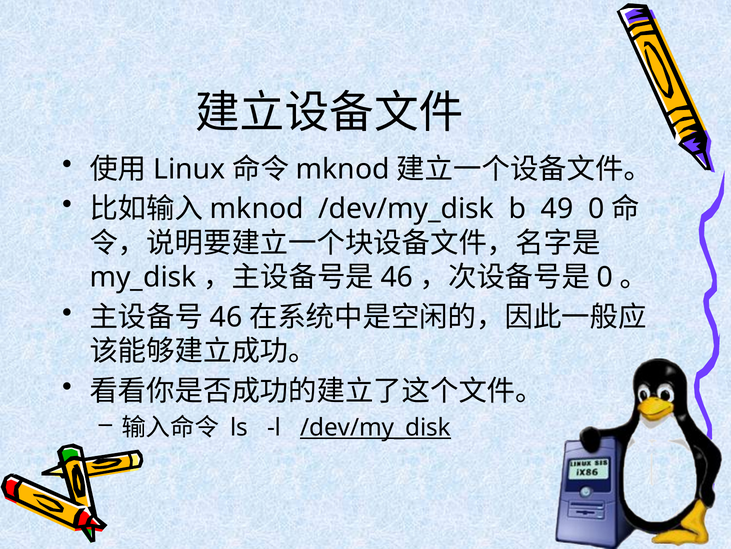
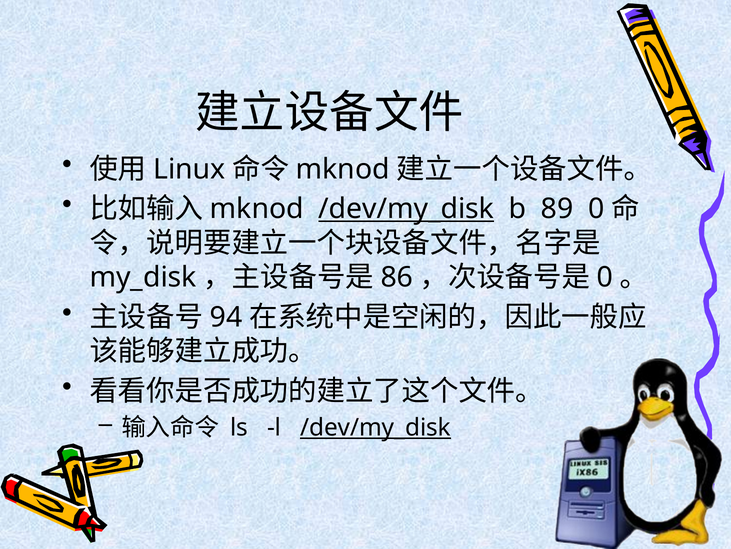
/dev/my_disk at (406, 209) underline: none -> present
49: 49 -> 89
46 at (397, 277): 46 -> 86
46 at (226, 317): 46 -> 94
